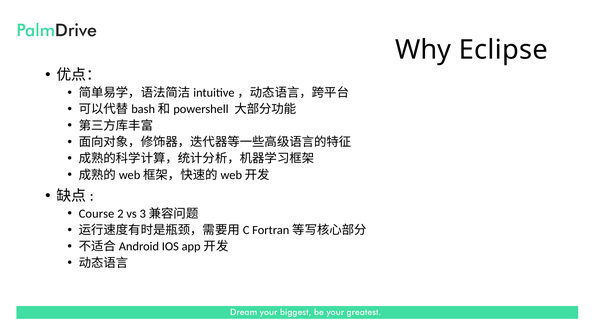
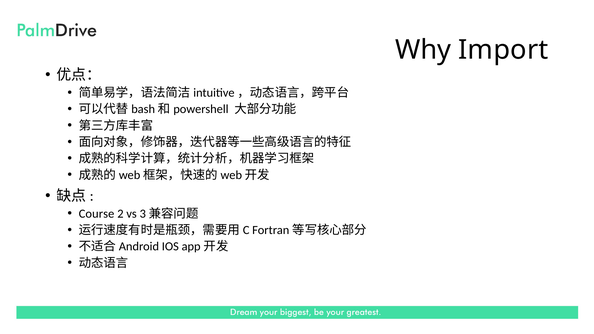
Eclipse: Eclipse -> Import
